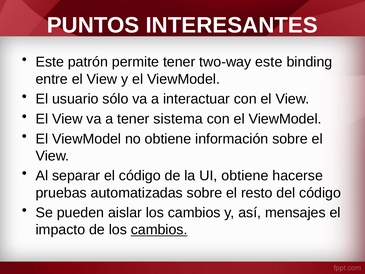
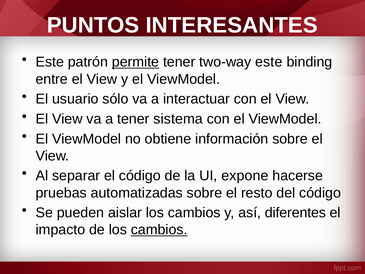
permite underline: none -> present
UI obtiene: obtiene -> expone
mensajes: mensajes -> diferentes
